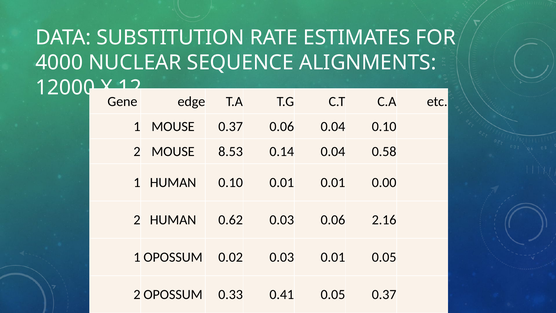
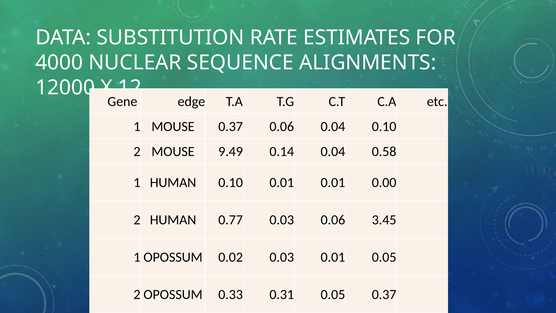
8.53: 8.53 -> 9.49
0.62: 0.62 -> 0.77
2.16: 2.16 -> 3.45
0.41: 0.41 -> 0.31
